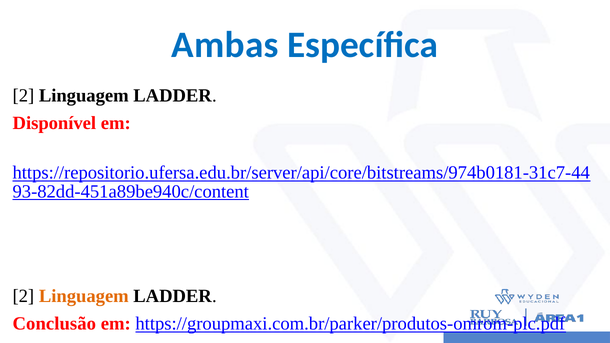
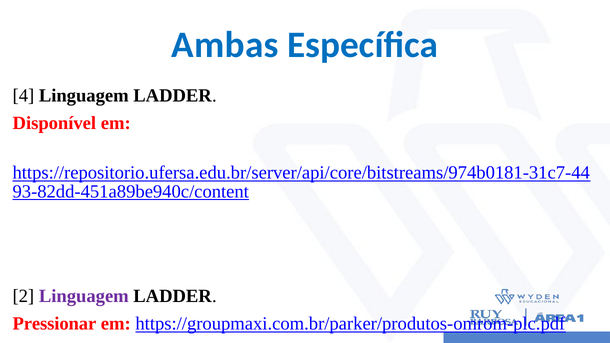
2 at (23, 96): 2 -> 4
Linguagem at (84, 296) colour: orange -> purple
Conclusão: Conclusão -> Pressionar
